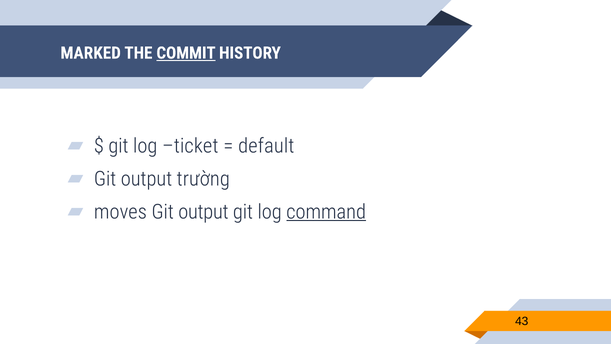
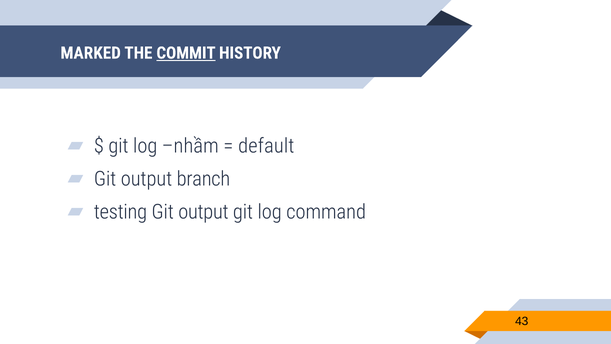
ticket: ticket -> nhầm
trường: trường -> branch
moves: moves -> testing
command underline: present -> none
